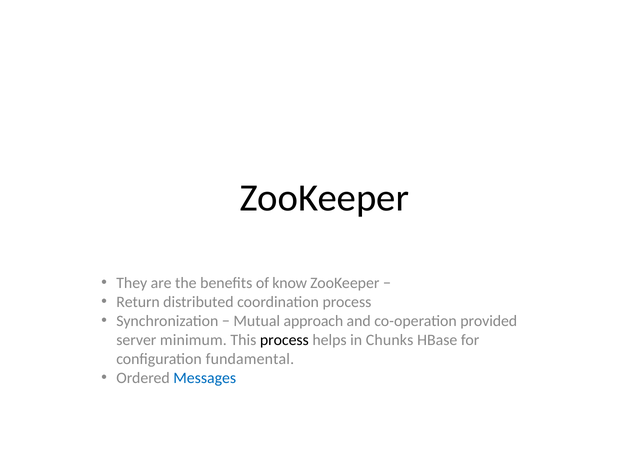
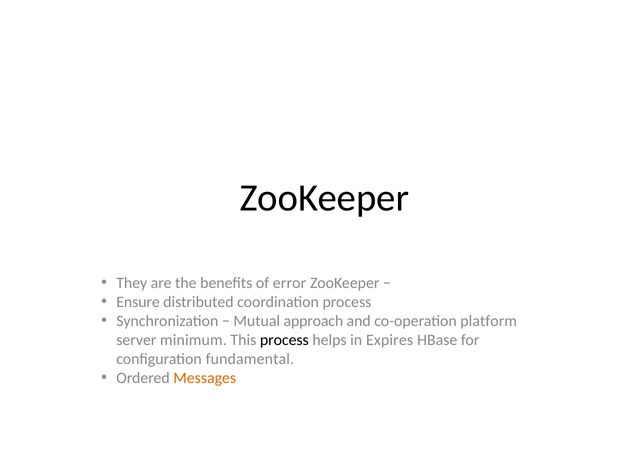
know: know -> error
Return: Return -> Ensure
provided: provided -> platform
Chunks: Chunks -> Expires
Messages colour: blue -> orange
